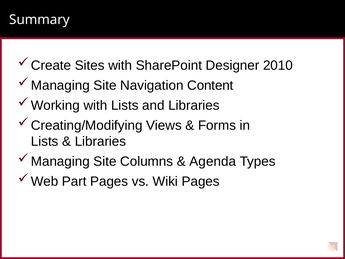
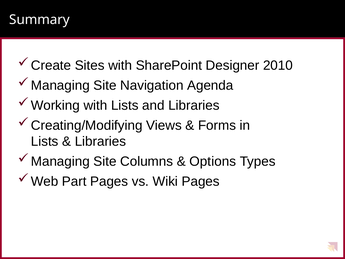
Content: Content -> Agenda
Agenda: Agenda -> Options
